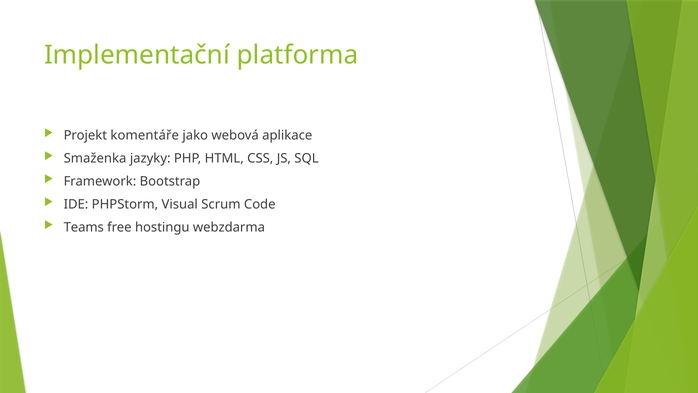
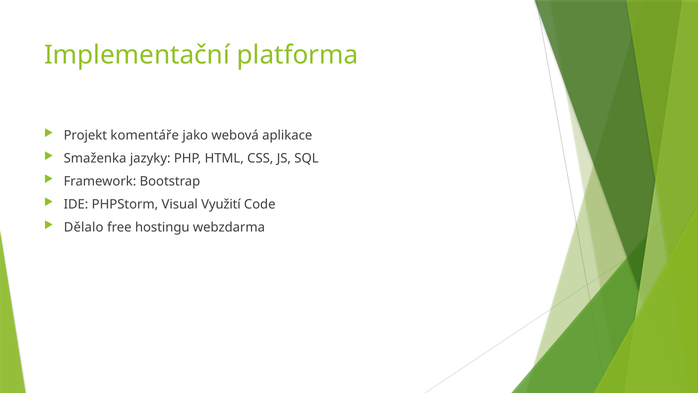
Scrum: Scrum -> Využití
Teams: Teams -> Dělalo
